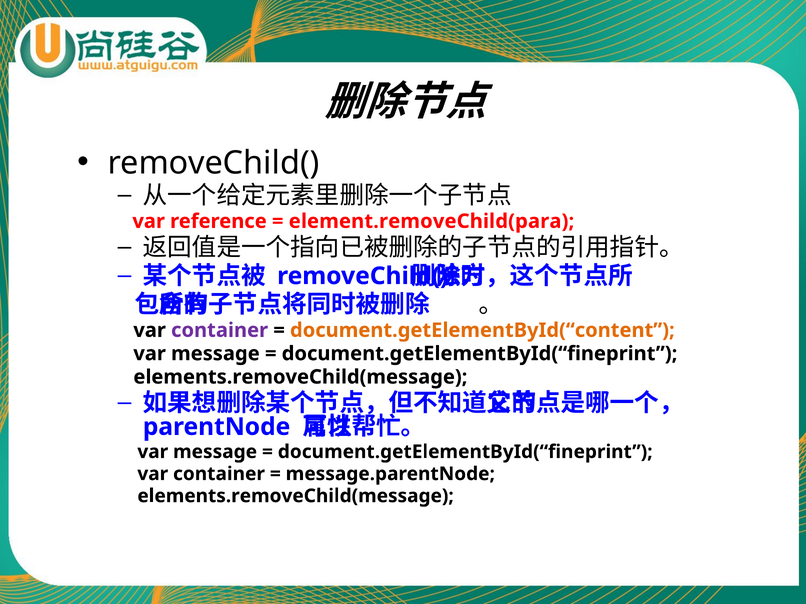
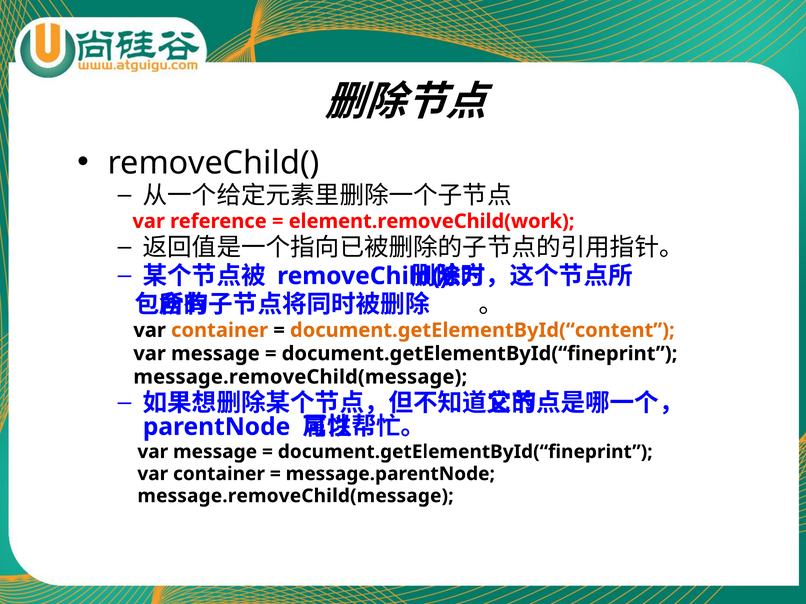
element.removeChild(para: element.removeChild(para -> element.removeChild(work
container at (220, 331) colour: purple -> orange
elements.removeChild(message at (300, 377): elements.removeChild(message -> message.removeChild(message
elements.removeChild(message at (296, 496): elements.removeChild(message -> message.removeChild(message
